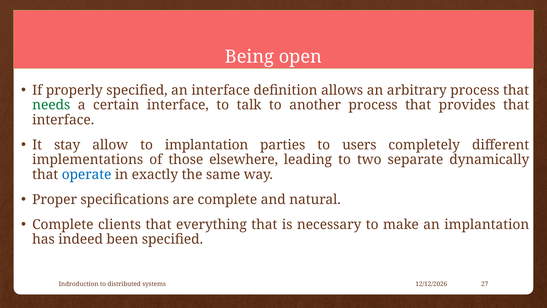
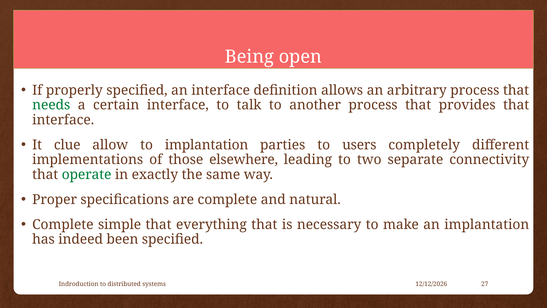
stay: stay -> clue
dynamically: dynamically -> connectivity
operate colour: blue -> green
clients: clients -> simple
